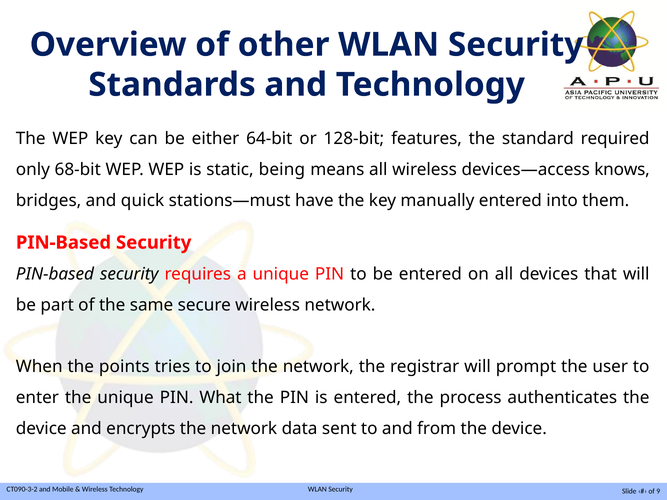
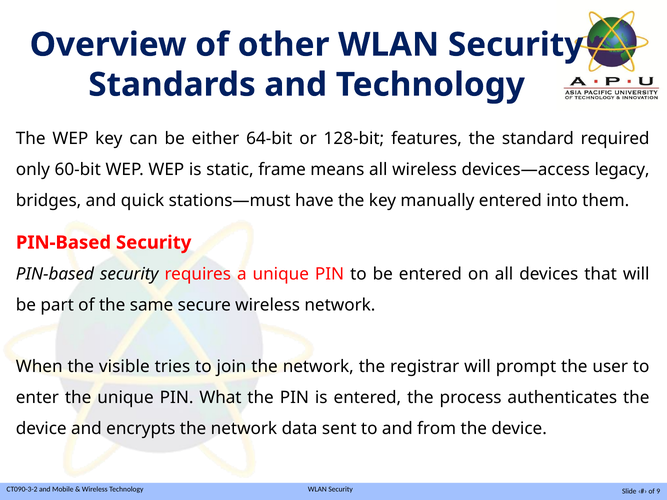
68-bit: 68-bit -> 60-bit
being: being -> frame
knows: knows -> legacy
points: points -> visible
